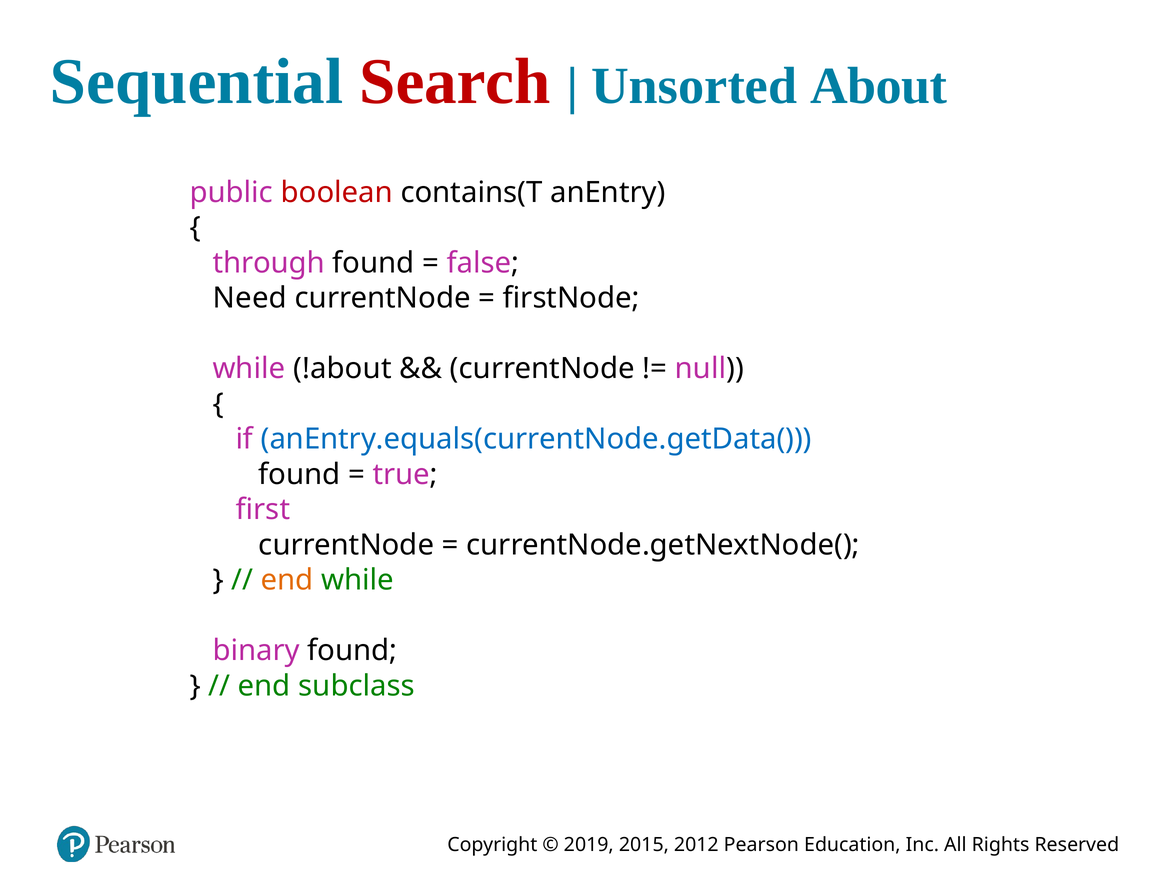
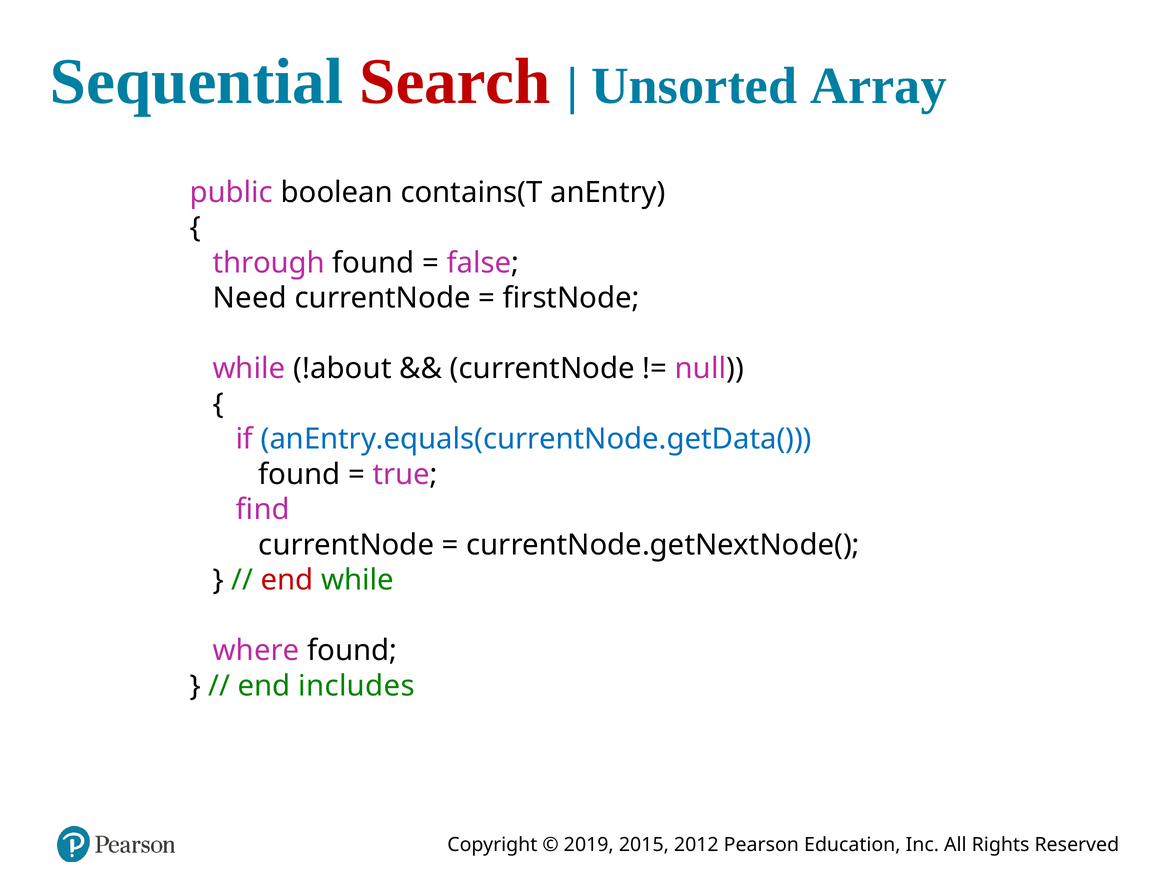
About: About -> Array
boolean colour: red -> black
first: first -> find
end at (287, 580) colour: orange -> red
binary: binary -> where
subclass: subclass -> includes
